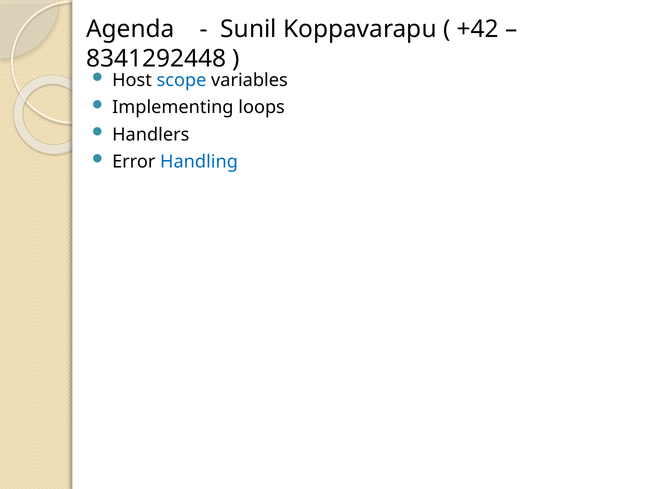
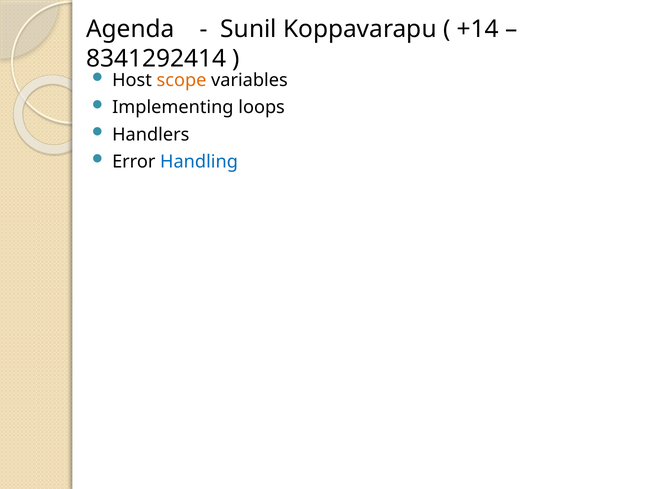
+42: +42 -> +14
8341292448: 8341292448 -> 8341292414
scope colour: blue -> orange
